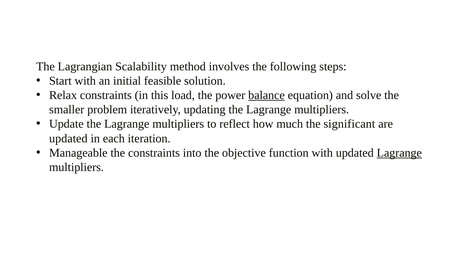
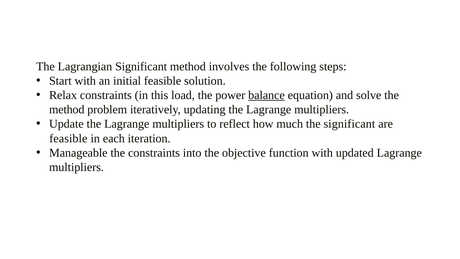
Lagrangian Scalability: Scalability -> Significant
smaller at (67, 110): smaller -> method
updated at (68, 138): updated -> feasible
Lagrange at (399, 153) underline: present -> none
